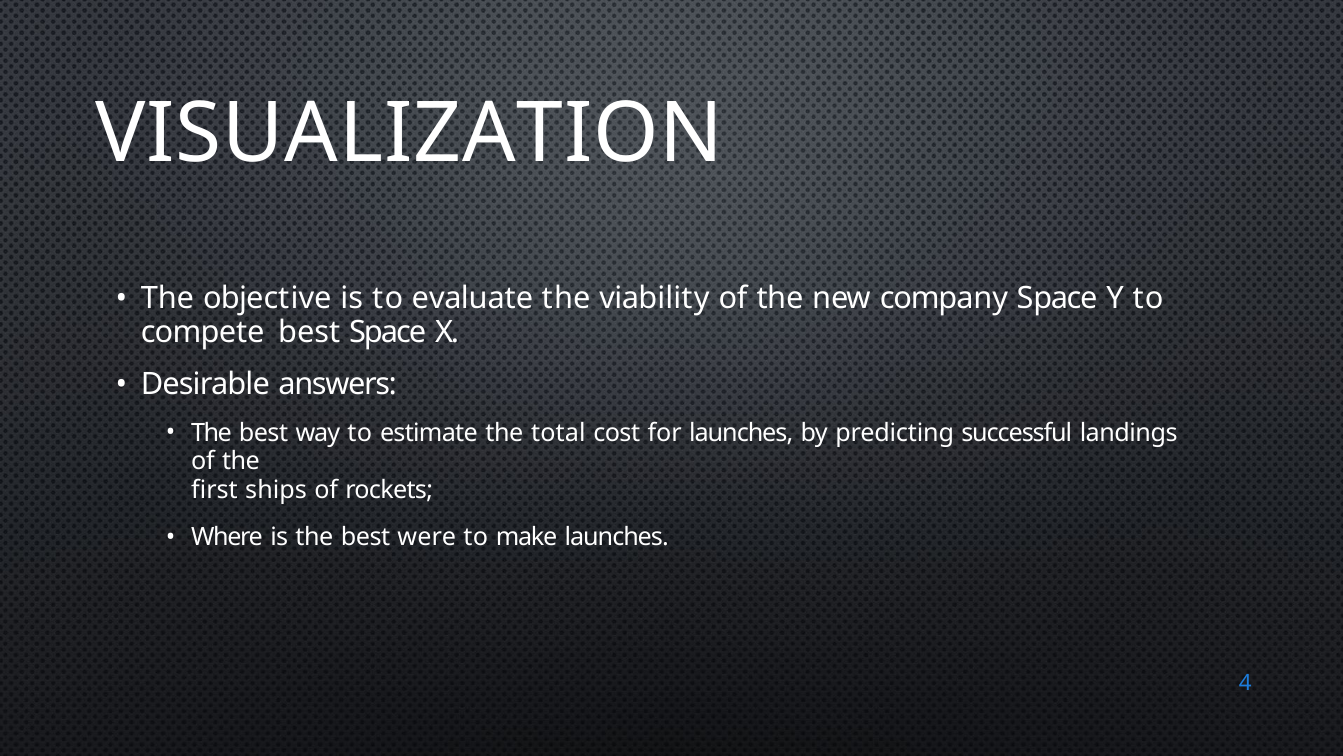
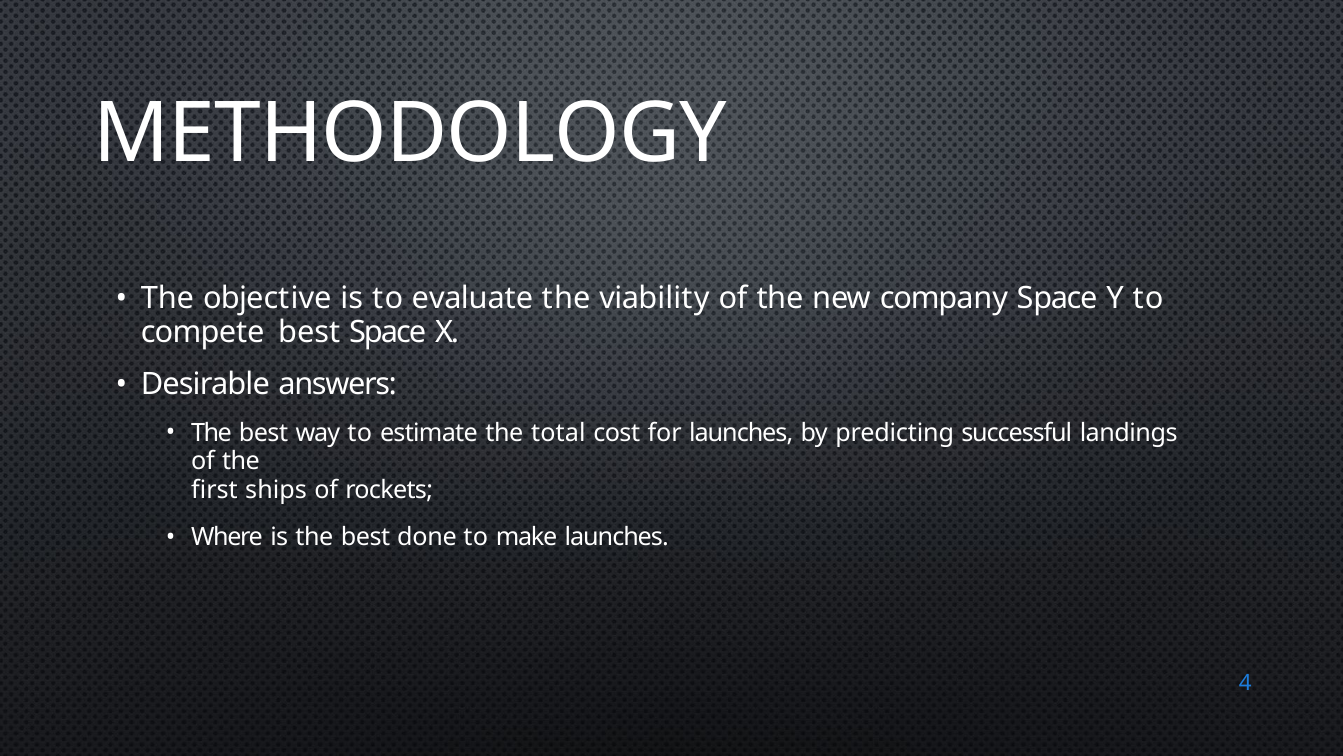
VISUALIZATION: VISUALIZATION -> METHODOLOGY
were: were -> done
